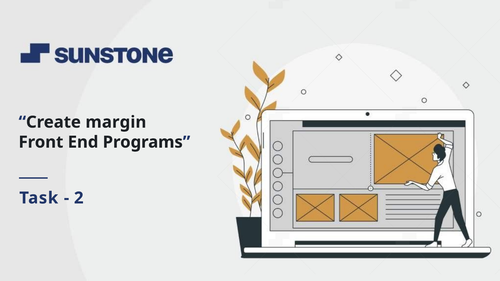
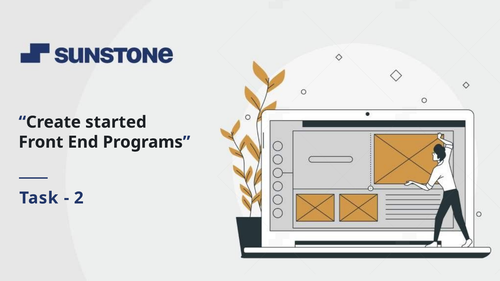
margin: margin -> started
